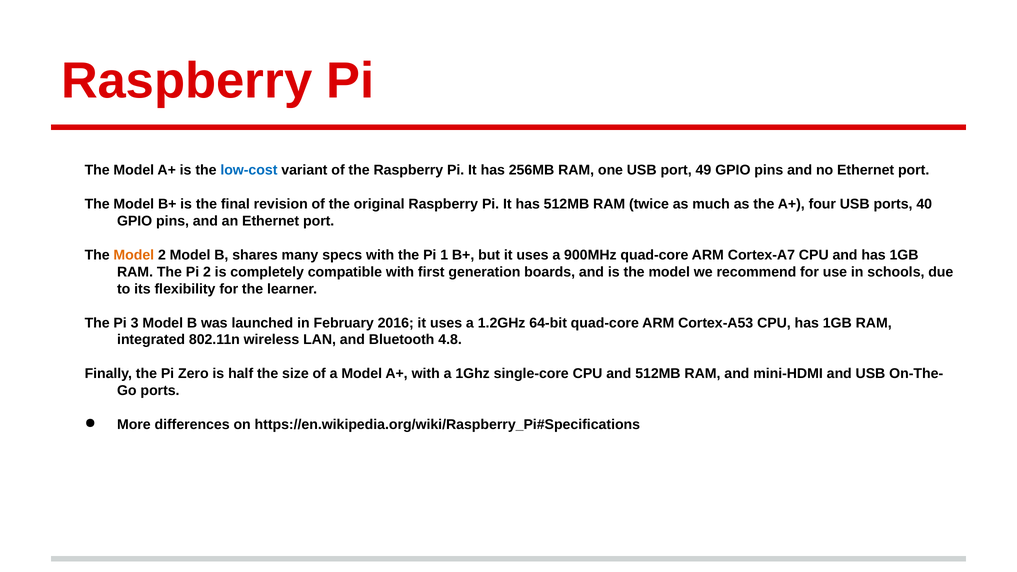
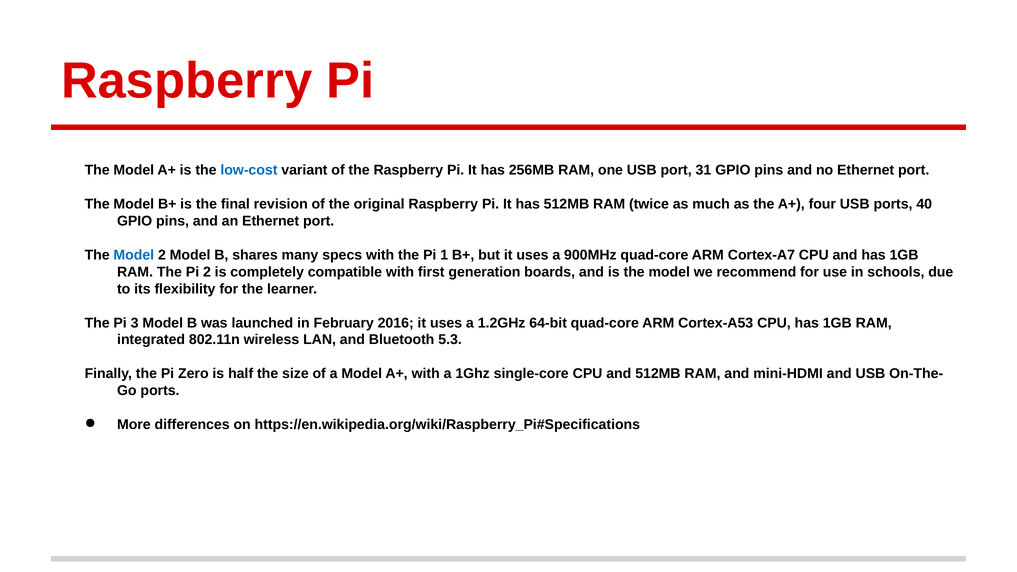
49: 49 -> 31
Model at (134, 255) colour: orange -> blue
4.8: 4.8 -> 5.3
